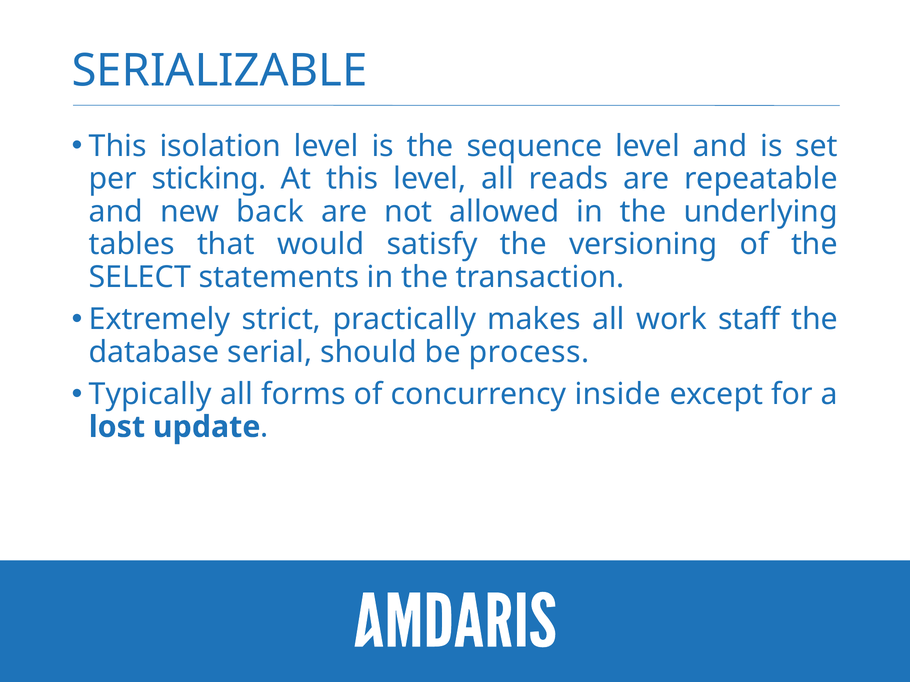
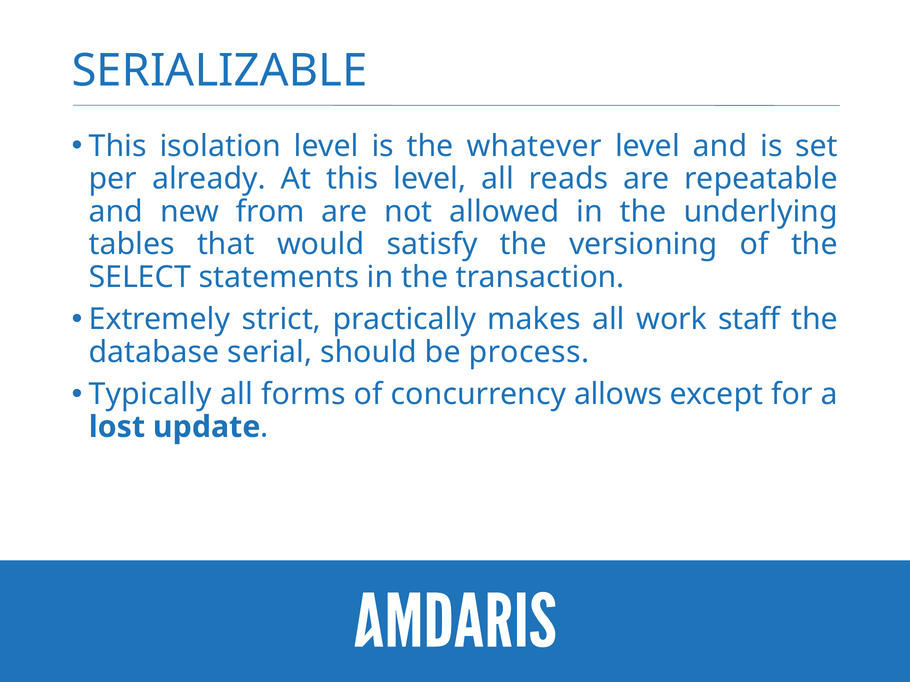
sequence: sequence -> whatever
sticking: sticking -> already
back: back -> from
inside: inside -> allows
